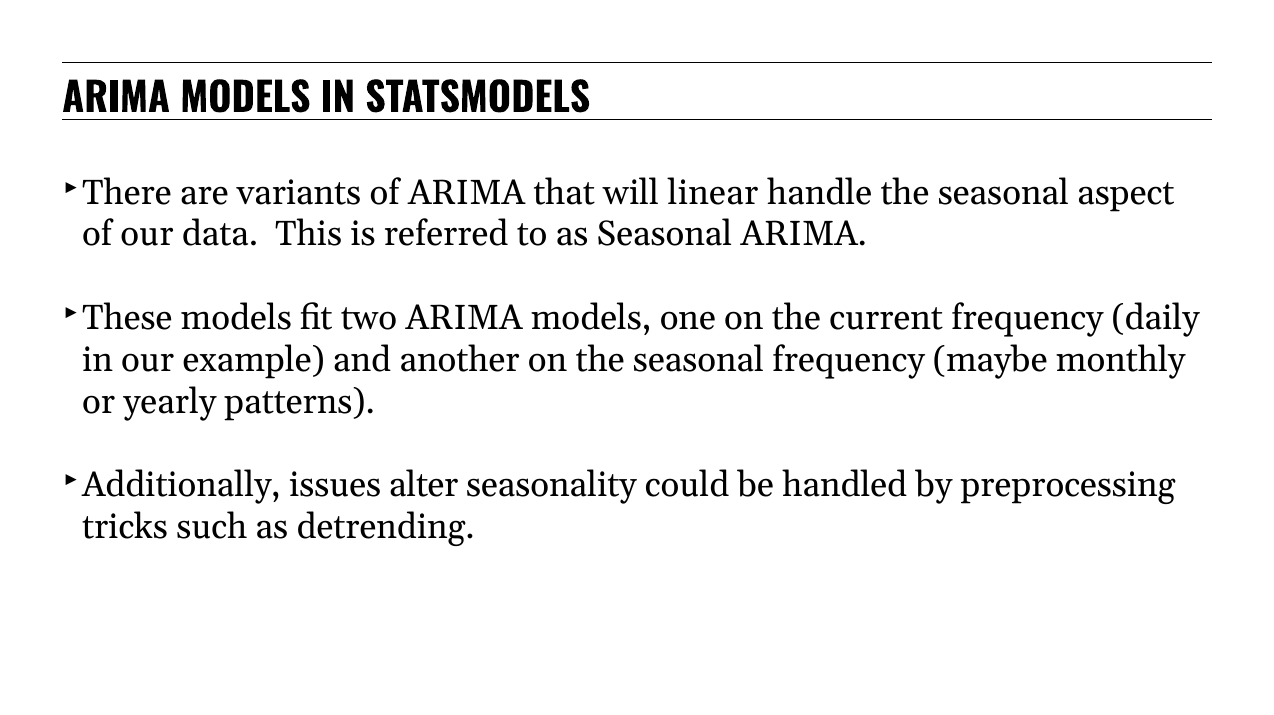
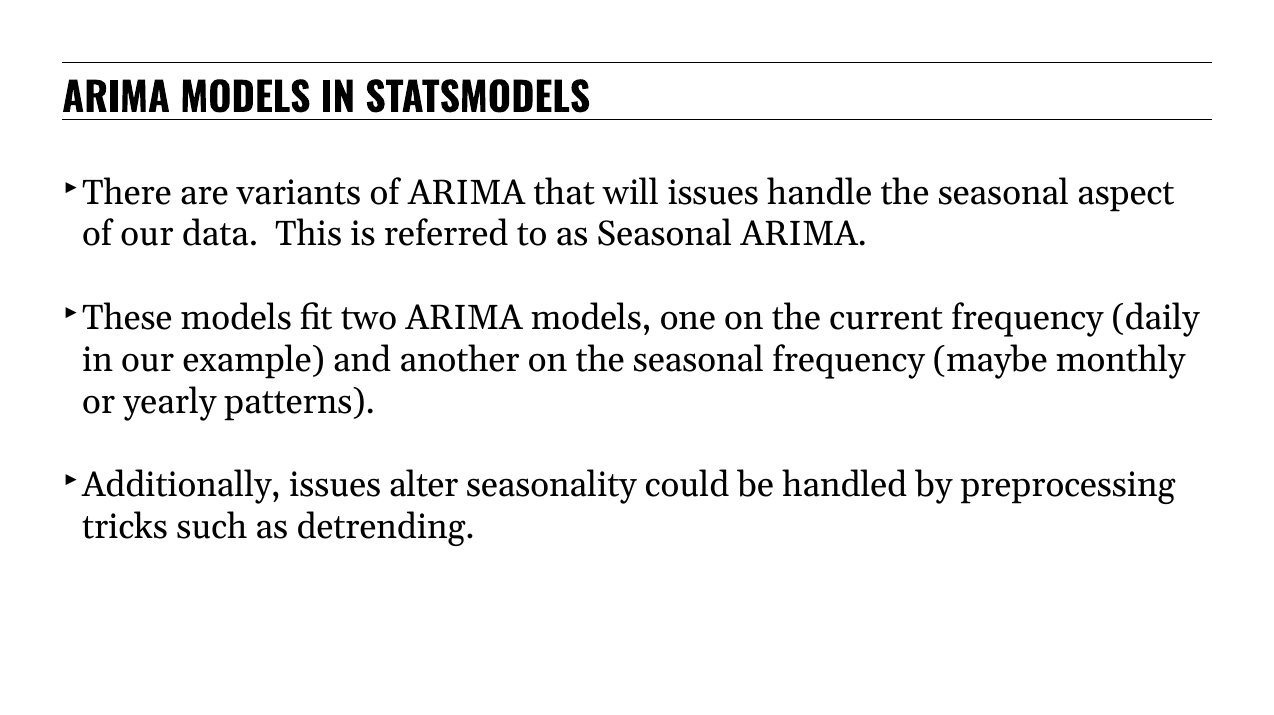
will linear: linear -> issues
